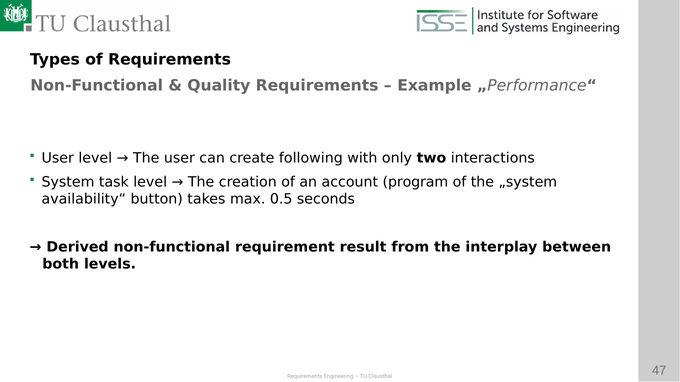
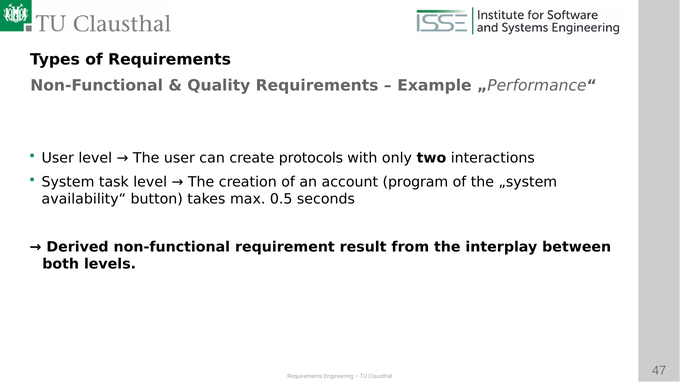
following: following -> protocols
